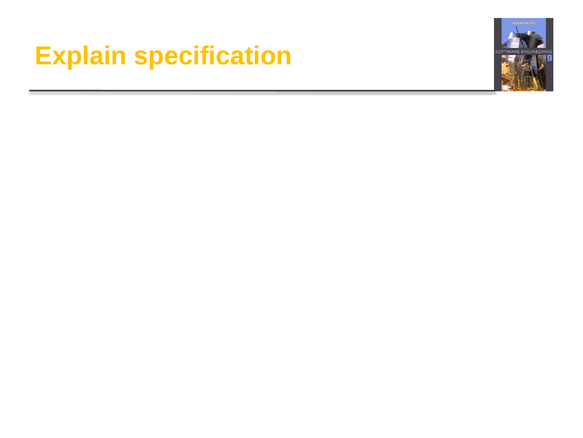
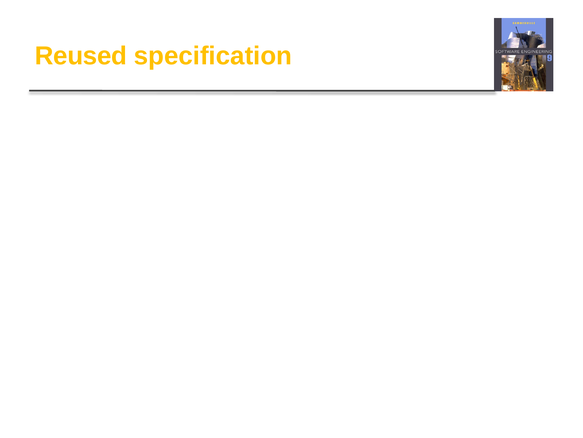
Explain: Explain -> Reused
